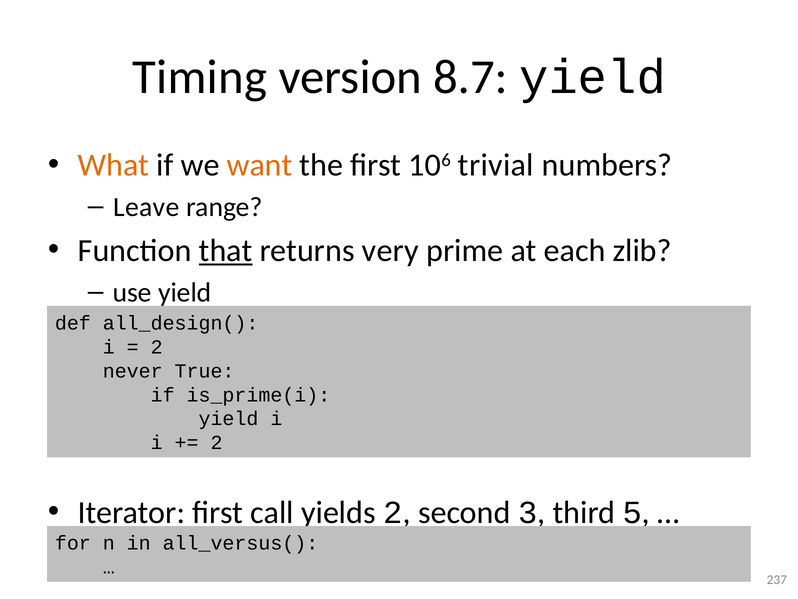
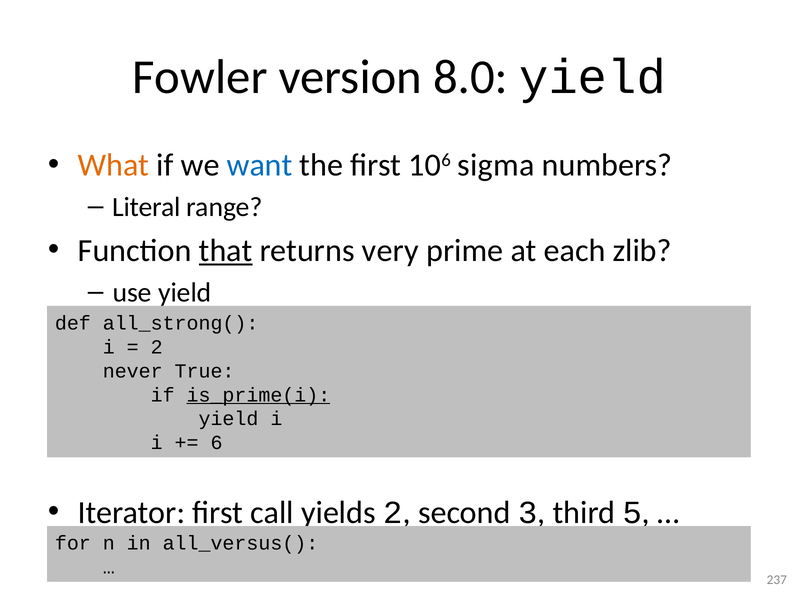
Timing: Timing -> Fowler
8.7: 8.7 -> 8.0
want colour: orange -> blue
trivial: trivial -> sigma
Leave: Leave -> Literal
all_design(: all_design( -> all_strong(
is_prime(i underline: none -> present
2 at (217, 442): 2 -> 6
